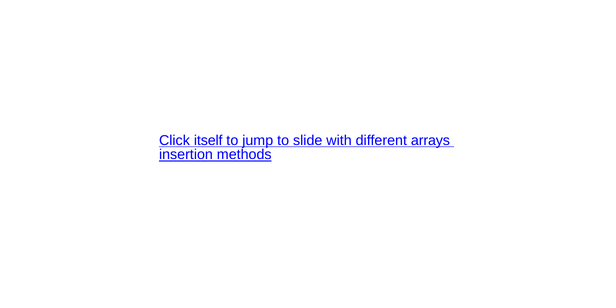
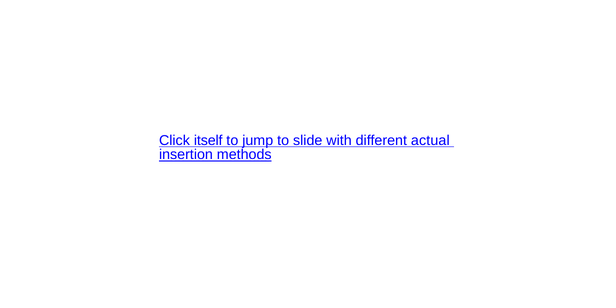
arrays: arrays -> actual
